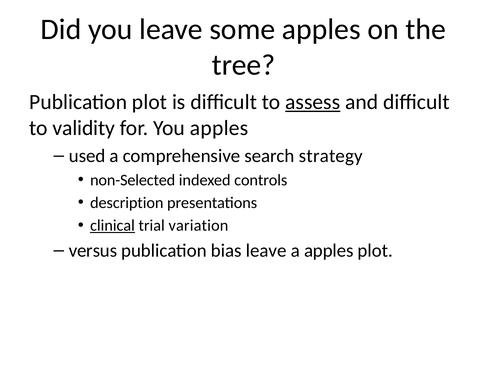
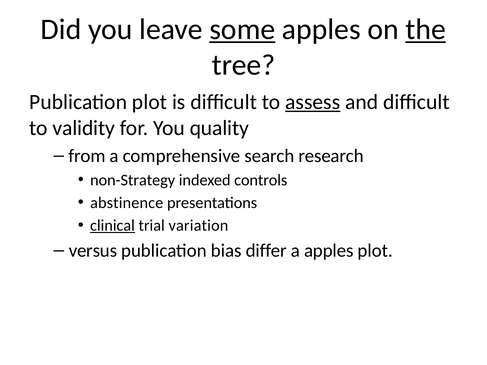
some underline: none -> present
the underline: none -> present
You apples: apples -> quality
used: used -> from
strategy: strategy -> research
non-Selected: non-Selected -> non-Strategy
description: description -> abstinence
bias leave: leave -> differ
